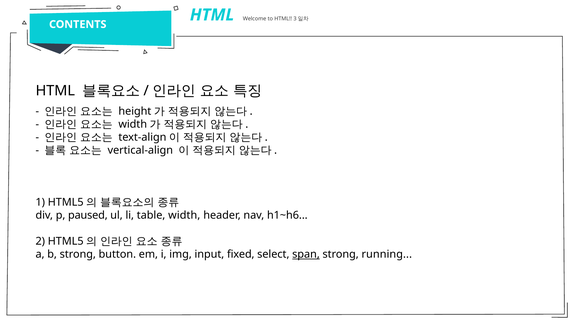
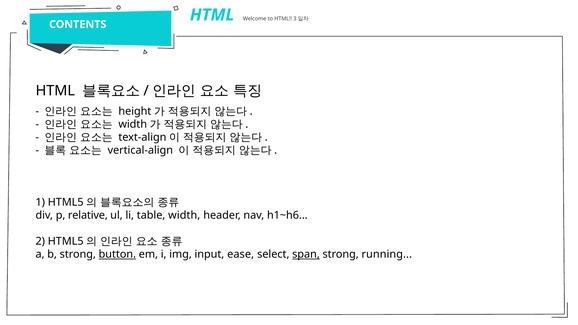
paused: paused -> relative
button underline: none -> present
fixed: fixed -> ease
